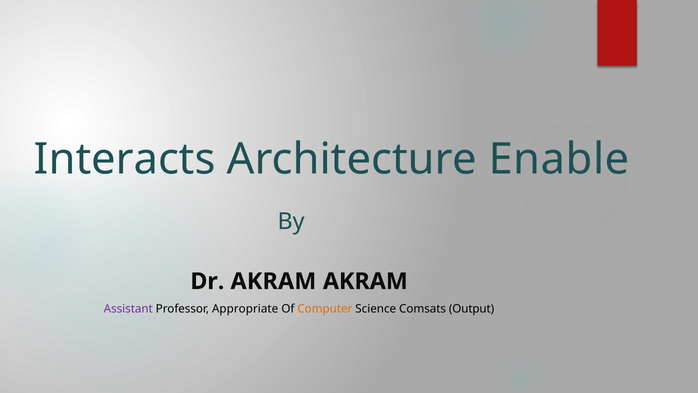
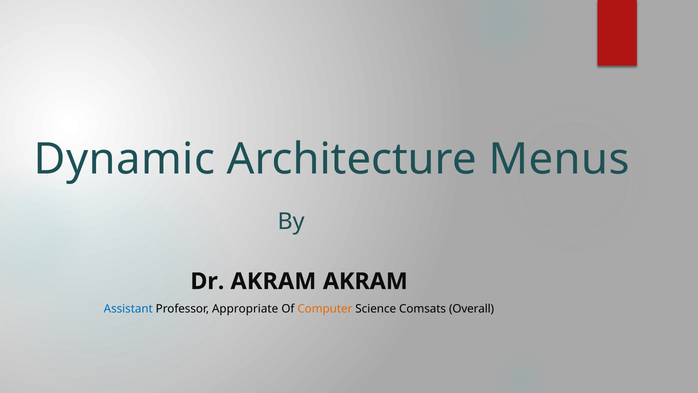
Interacts: Interacts -> Dynamic
Enable: Enable -> Menus
Assistant colour: purple -> blue
Output: Output -> Overall
